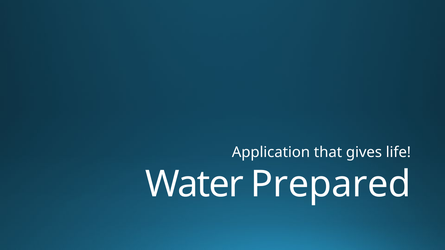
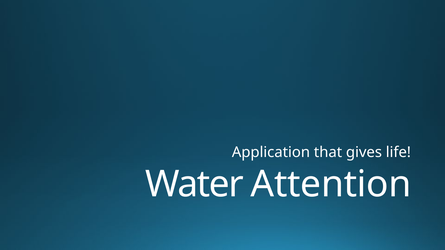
Prepared: Prepared -> Attention
